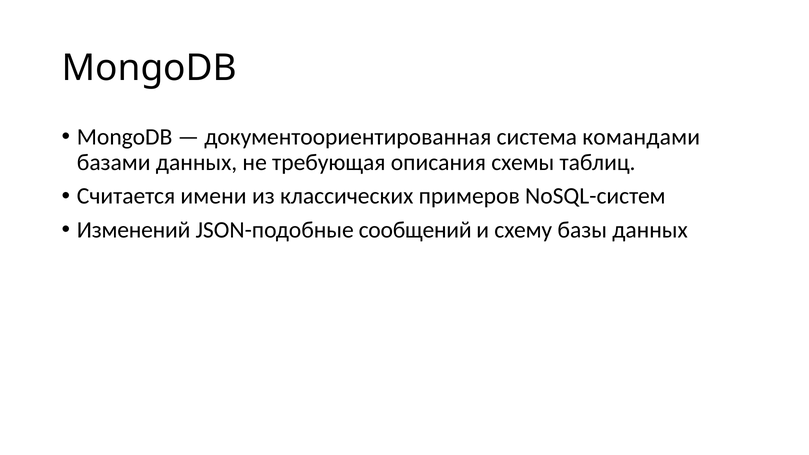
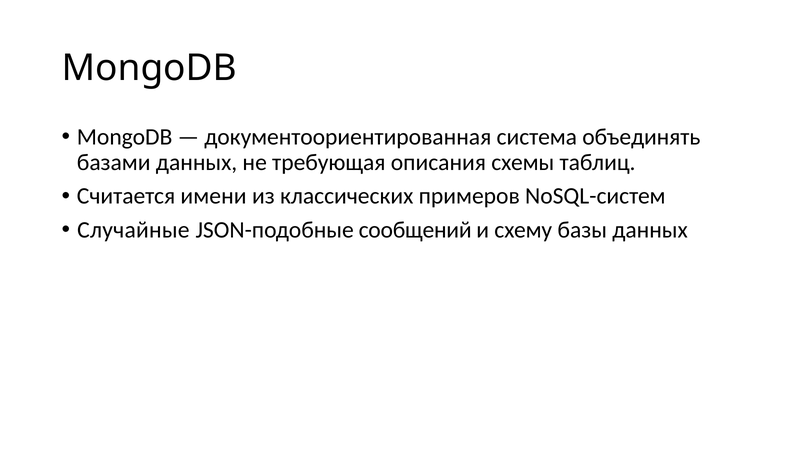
командами: командами -> объединять
Изменений: Изменений -> Случайные
